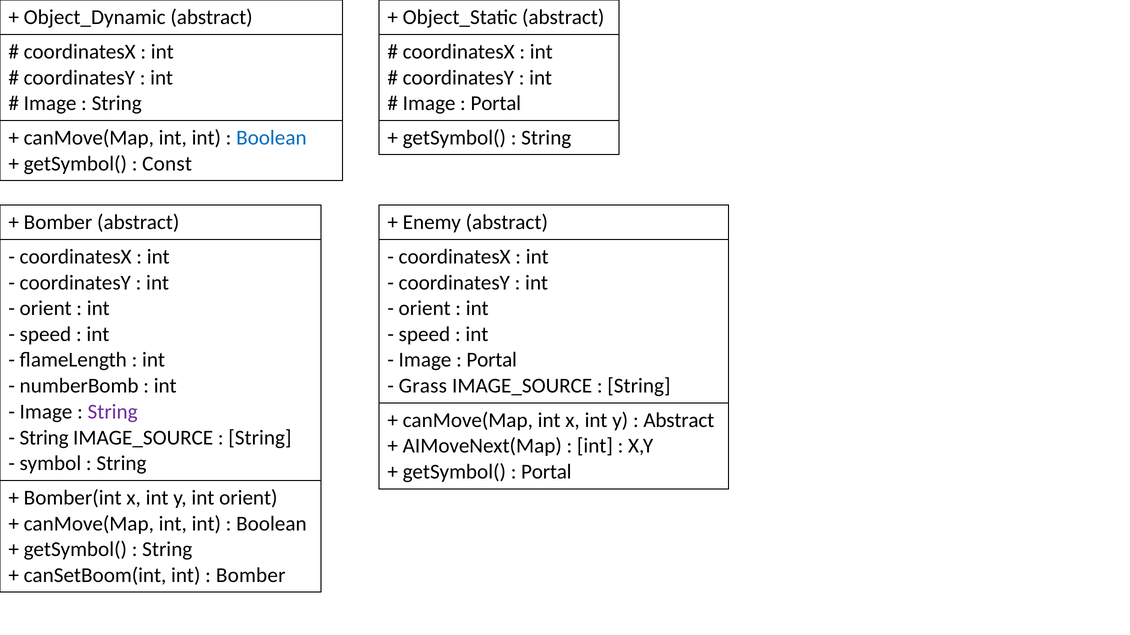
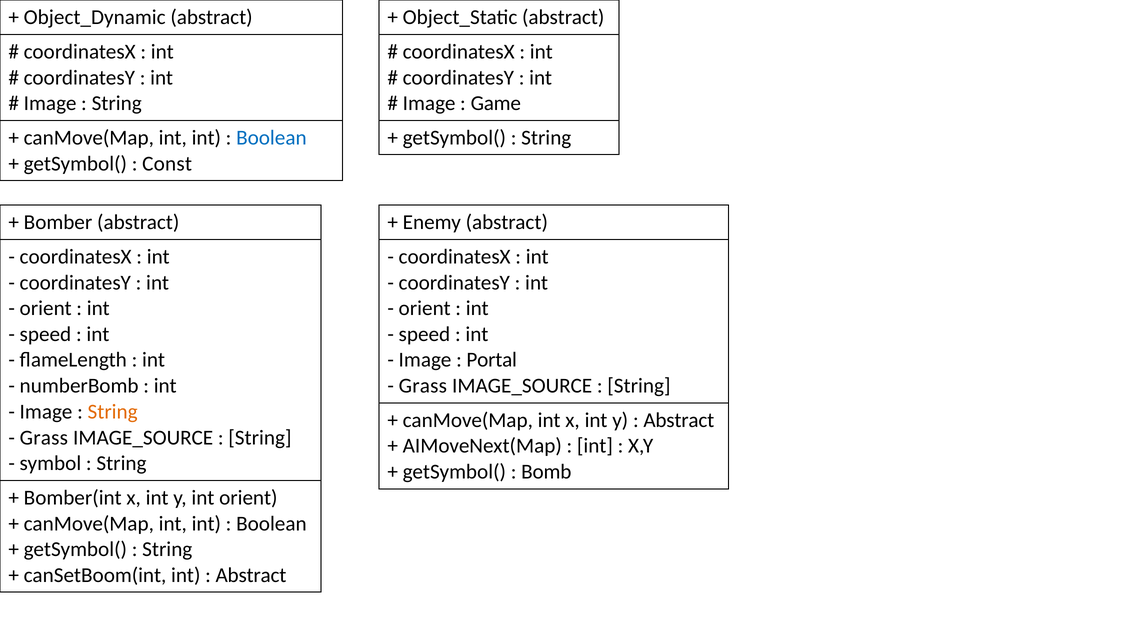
Portal at (496, 104): Portal -> Game
String at (113, 412) colour: purple -> orange
String at (44, 438): String -> Grass
Portal at (546, 472): Portal -> Bomb
Bomber at (251, 576): Bomber -> Abstract
